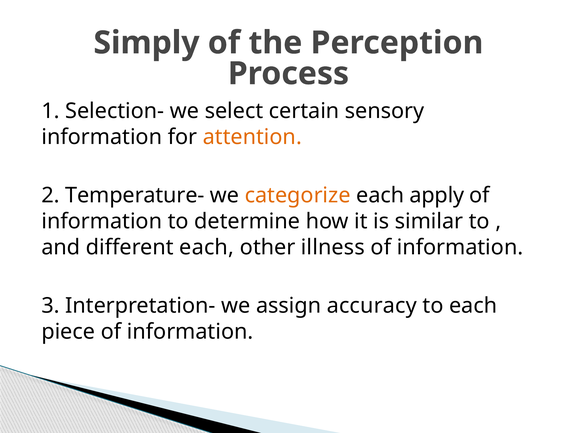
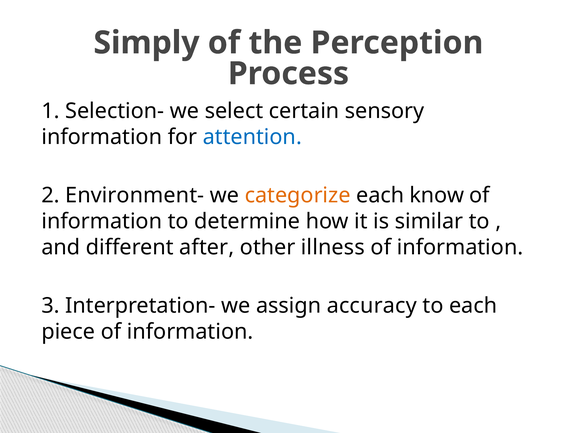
attention colour: orange -> blue
Temperature-: Temperature- -> Environment-
apply: apply -> know
different each: each -> after
